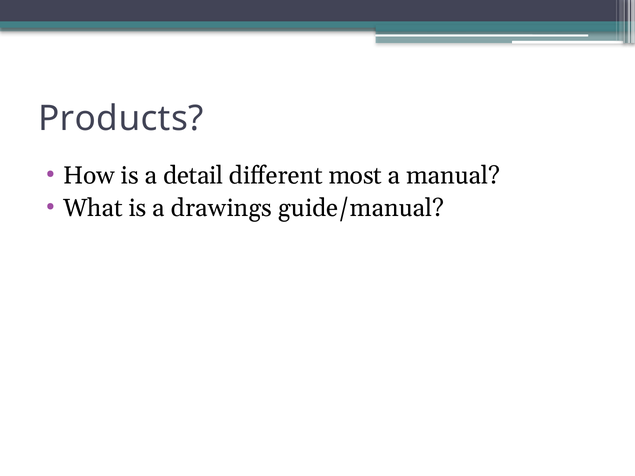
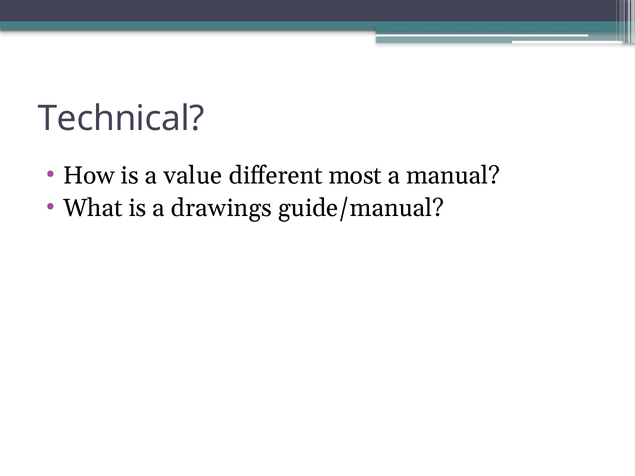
Products: Products -> Technical
detail: detail -> value
